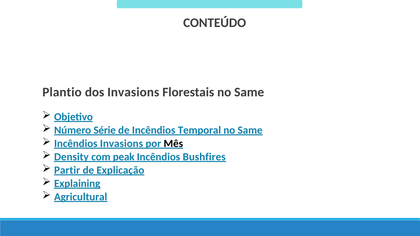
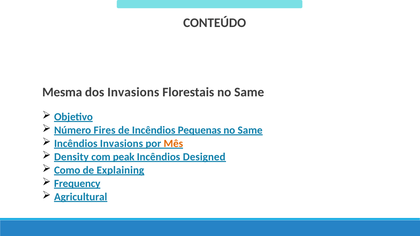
Plantio: Plantio -> Mesma
Série: Série -> Fires
Temporal: Temporal -> Pequenas
Mês colour: black -> orange
Bushfires: Bushfires -> Designed
Partir: Partir -> Como
Explicação: Explicação -> Explaining
Explaining: Explaining -> Frequency
